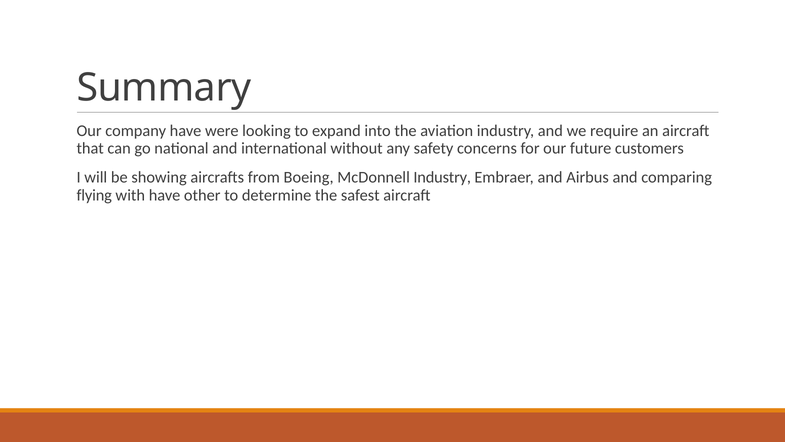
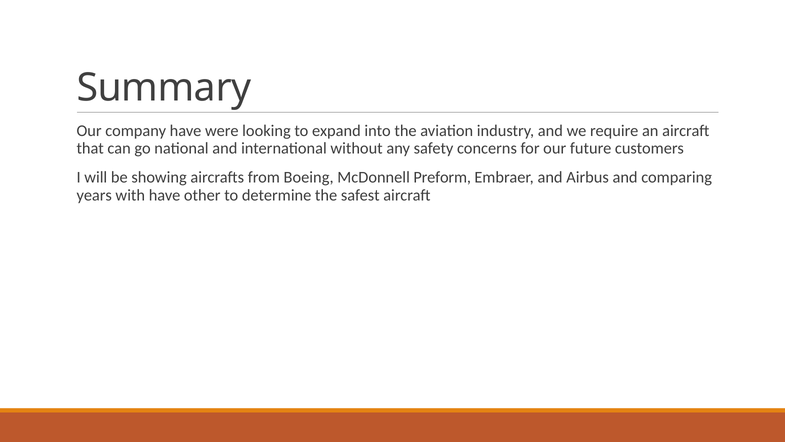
McDonnell Industry: Industry -> Preform
flying: flying -> years
